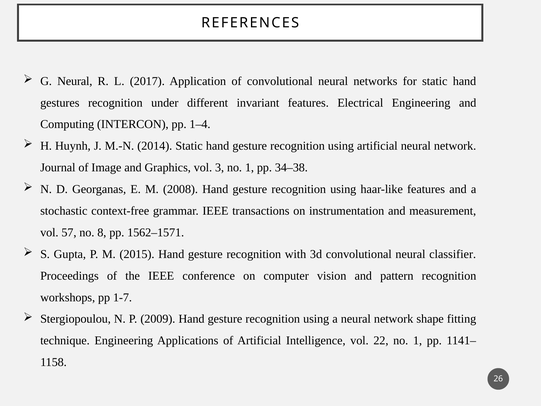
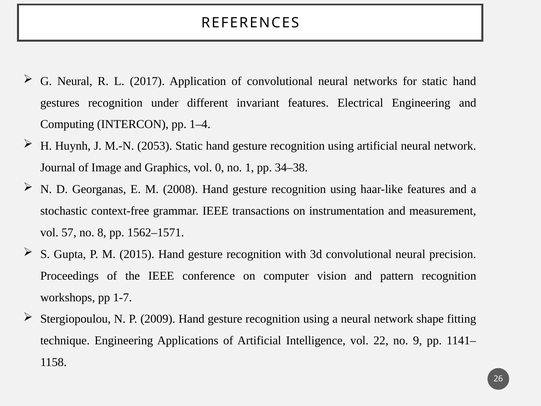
2014: 2014 -> 2053
3: 3 -> 0
classifier: classifier -> precision
22 no 1: 1 -> 9
